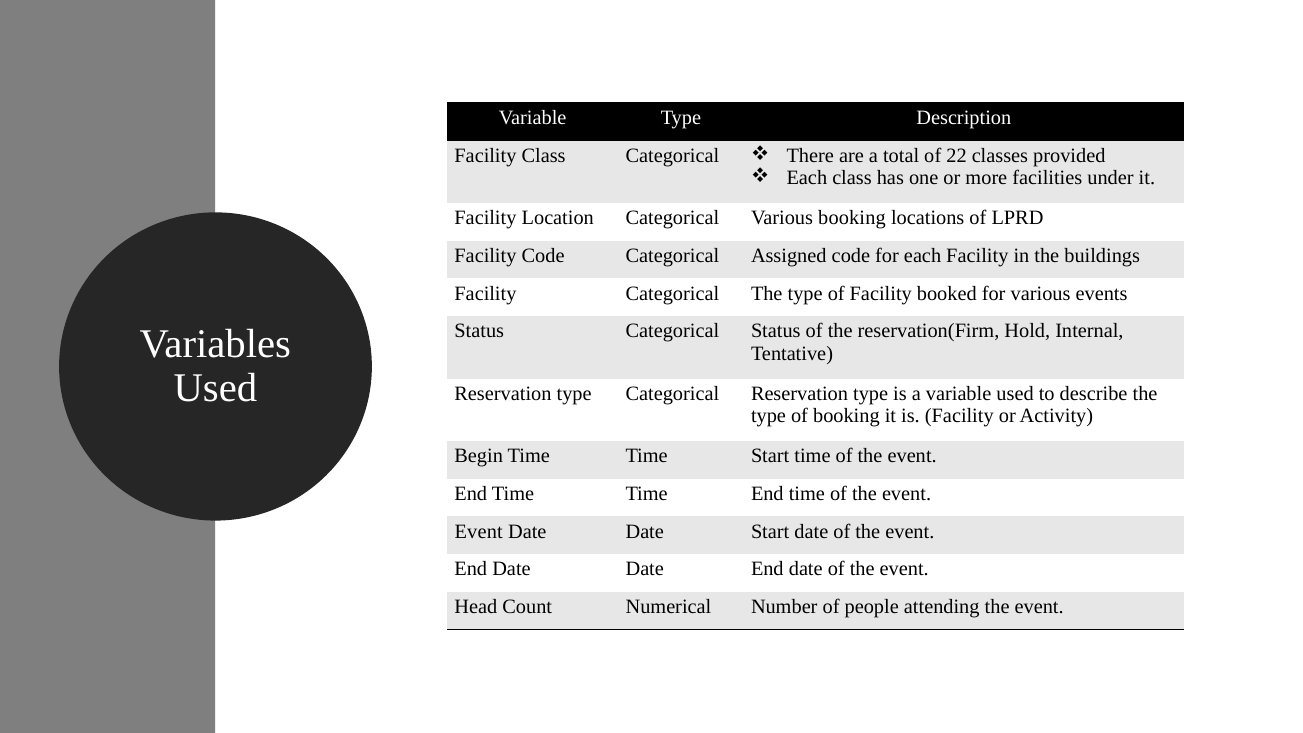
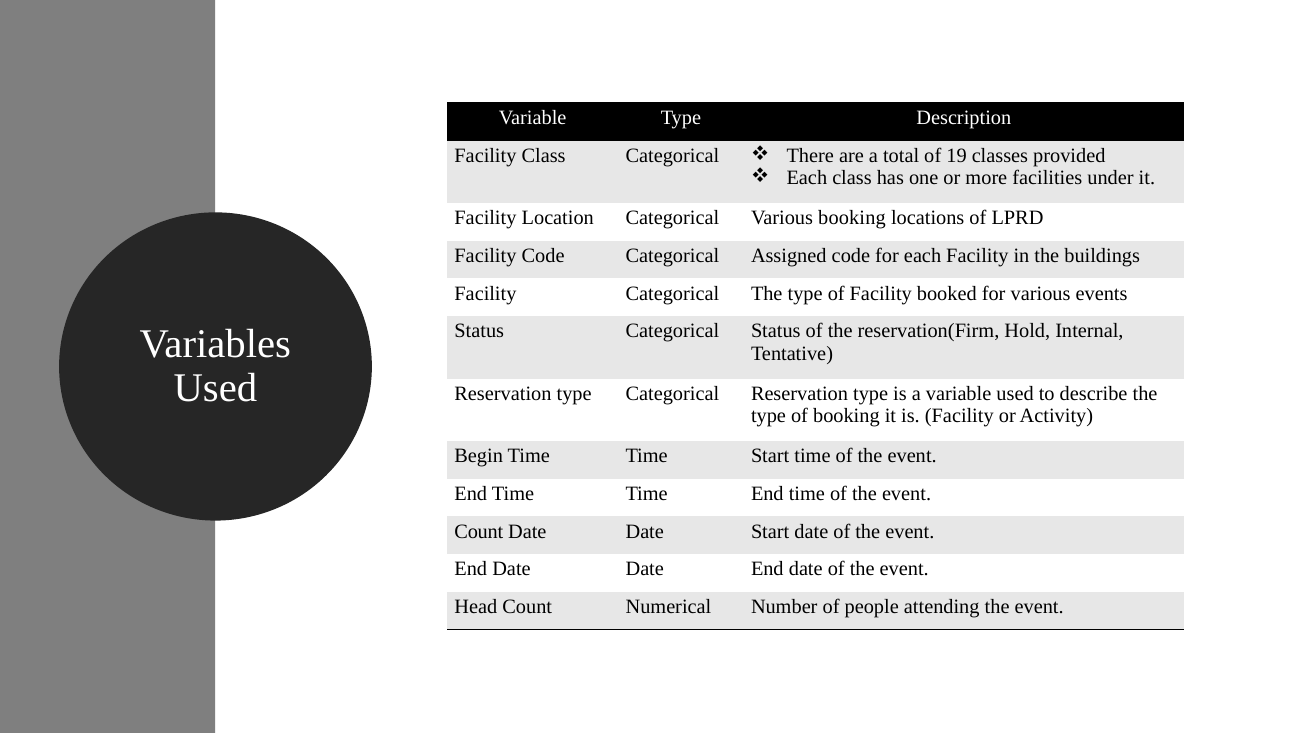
22: 22 -> 19
Event at (479, 531): Event -> Count
